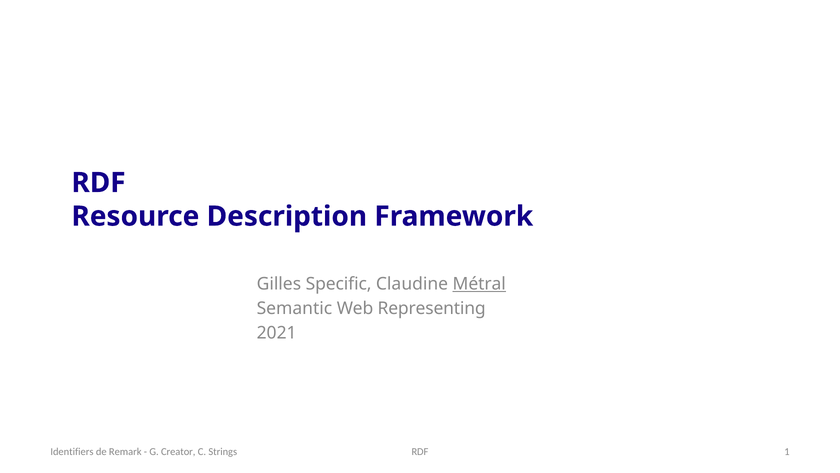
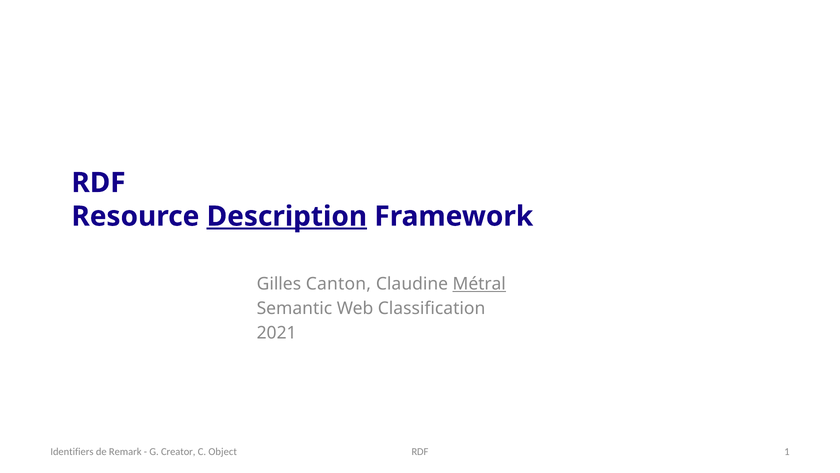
Description underline: none -> present
Specific: Specific -> Canton
Representing: Representing -> Classification
Strings: Strings -> Object
